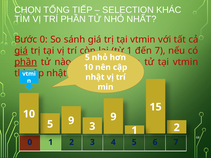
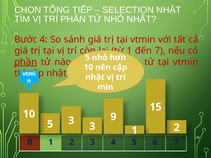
SELECTION KHÁC: KHÁC -> NHẬT
Bước 0: 0 -> 4
giá at (21, 51) underline: present -> none
5 9: 9 -> 3
